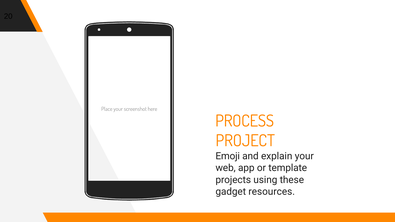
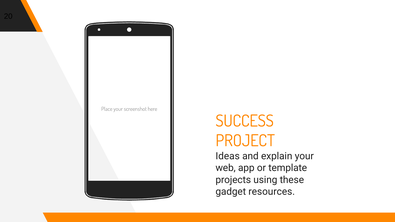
PROCESS: PROCESS -> SUCCESS
Emoji: Emoji -> Ideas
